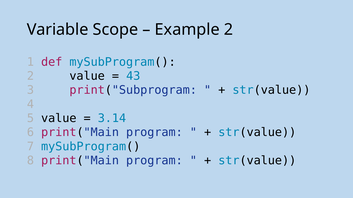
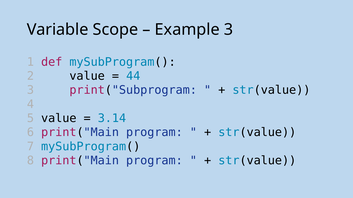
Example 2: 2 -> 3
43: 43 -> 44
